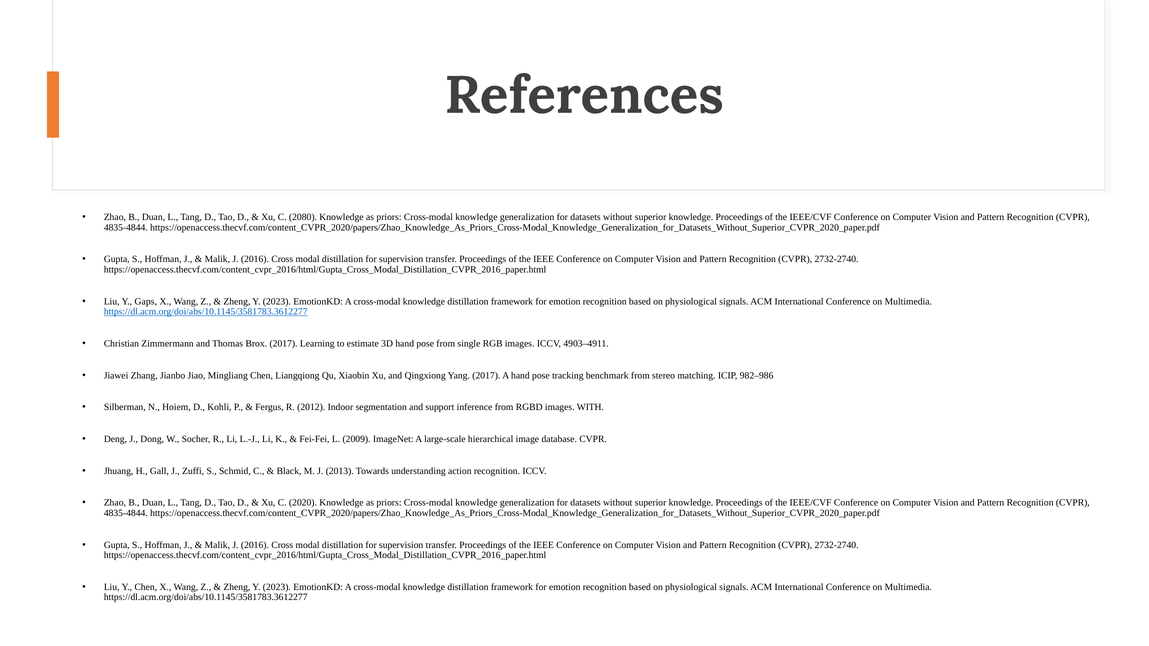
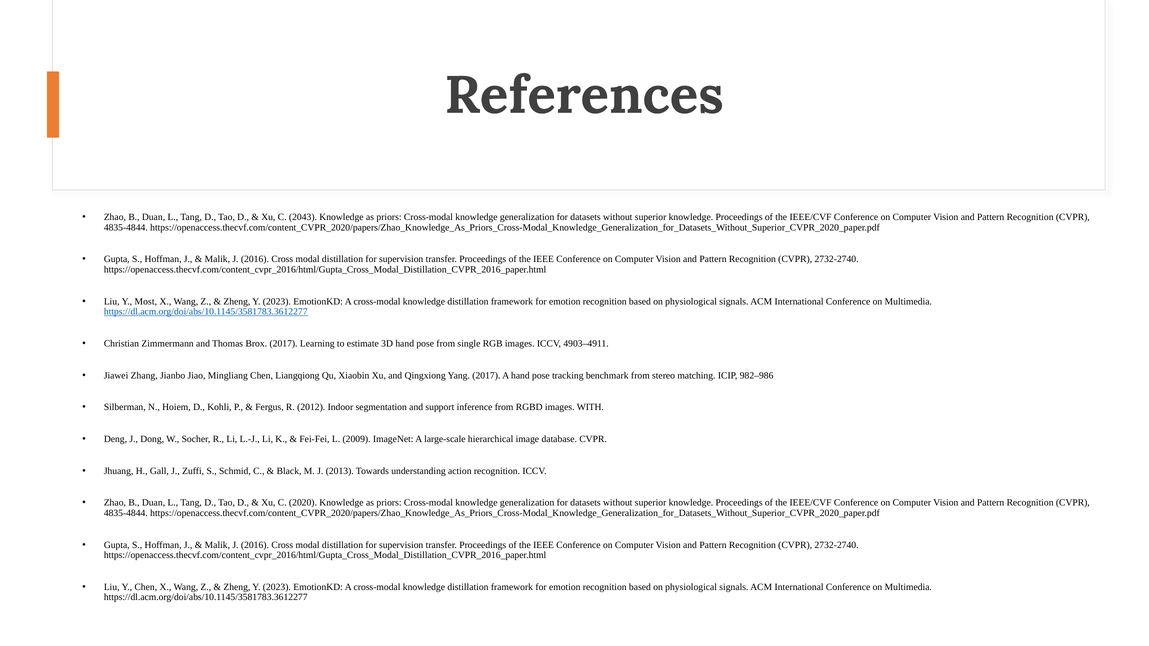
2080: 2080 -> 2043
Gaps: Gaps -> Most
